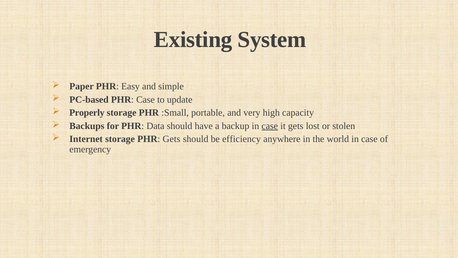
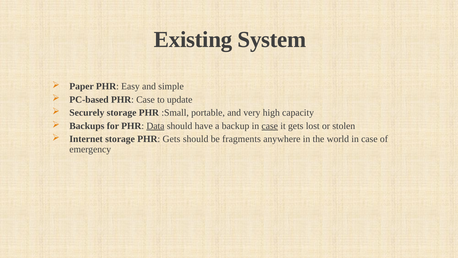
Properly: Properly -> Securely
Data underline: none -> present
efficiency: efficiency -> fragments
